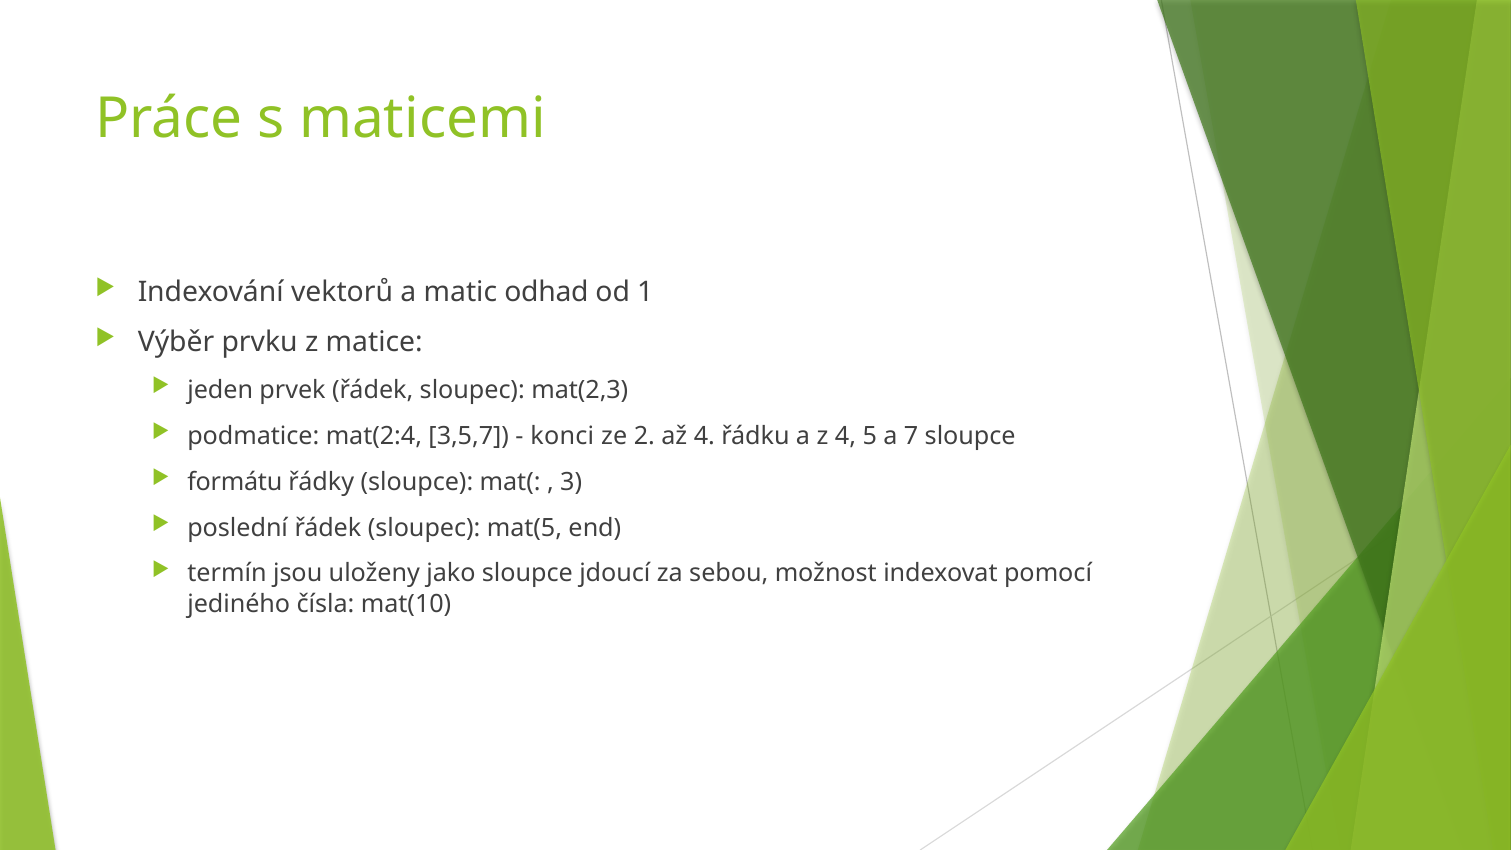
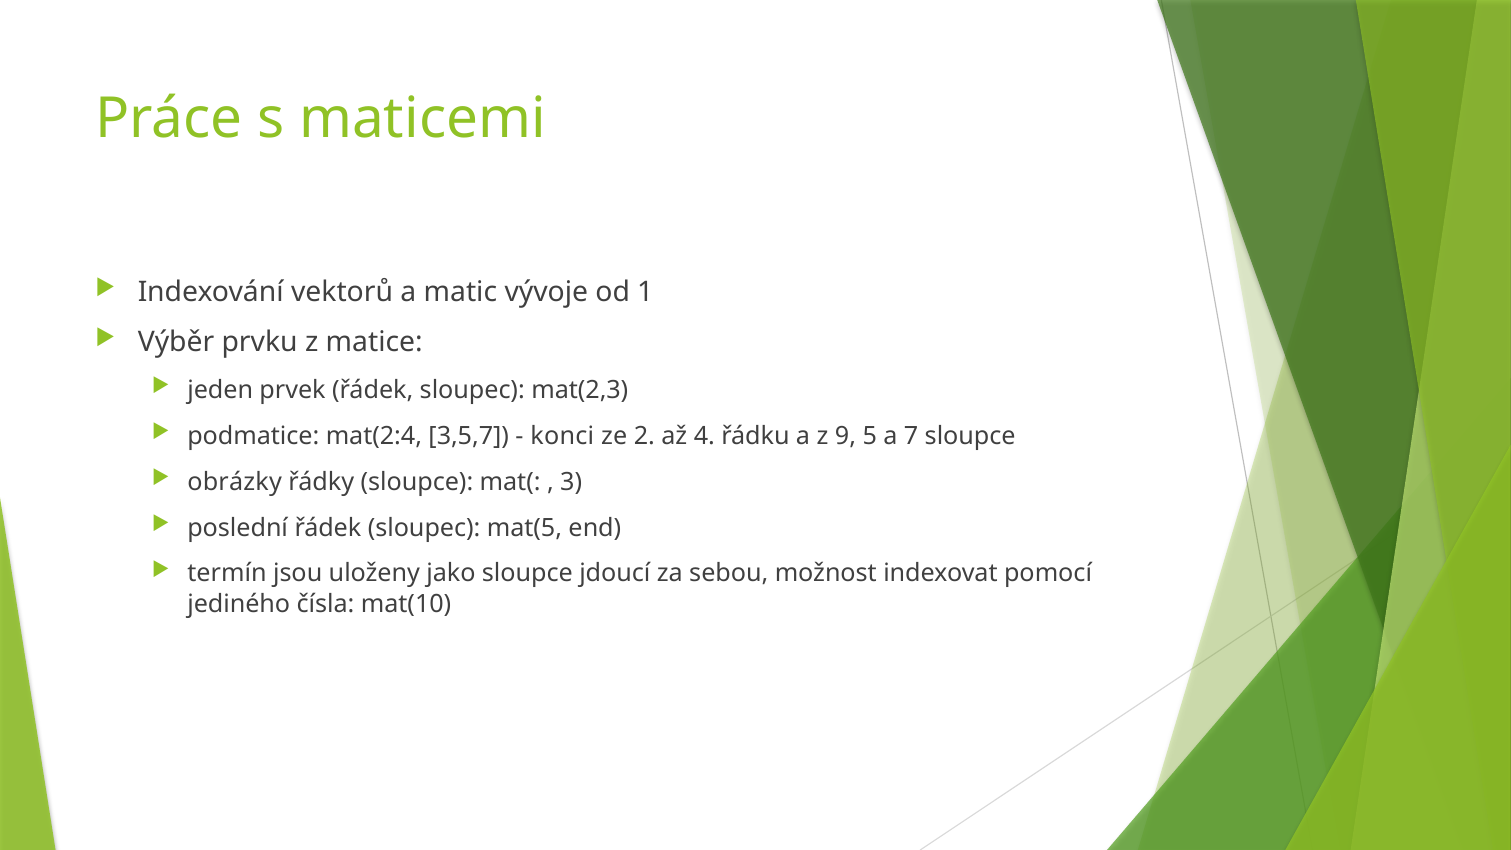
odhad: odhad -> vývoje
z 4: 4 -> 9
formátu: formátu -> obrázky
